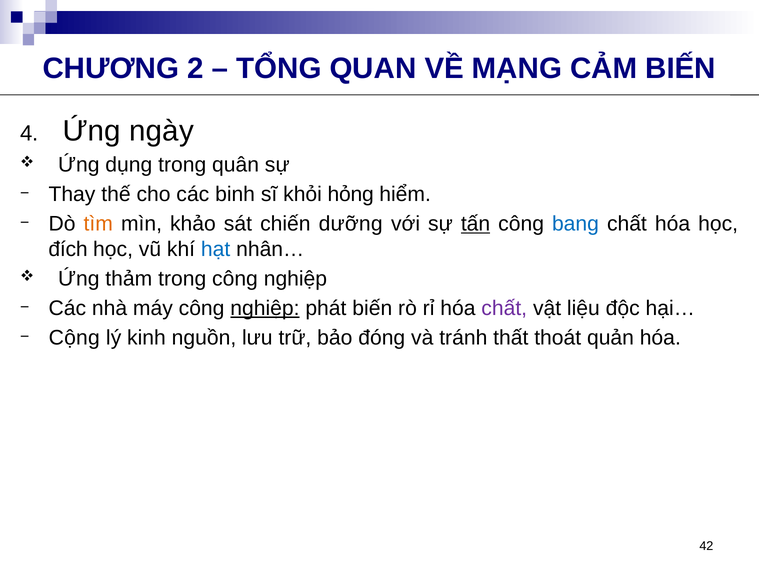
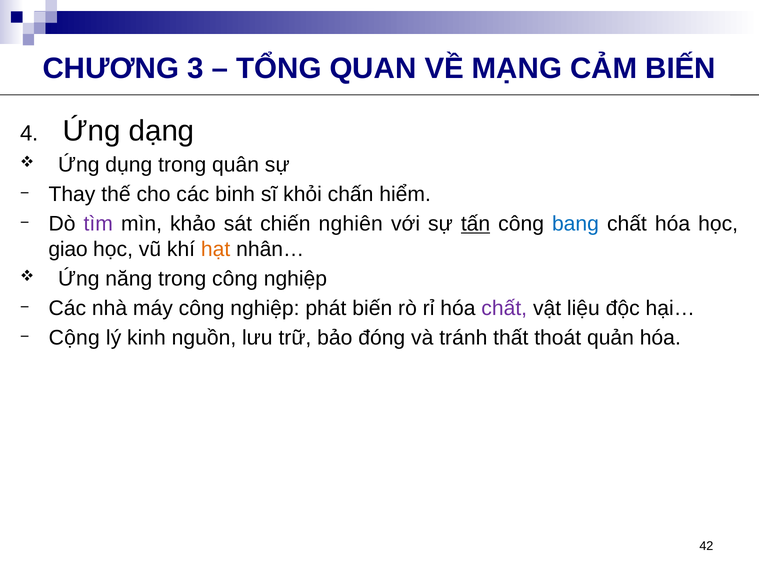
2: 2 -> 3
ngày: ngày -> dạng
hỏng: hỏng -> chấn
tìm colour: orange -> purple
dưỡng: dưỡng -> nghiên
đích: đích -> giao
hạt colour: blue -> orange
thảm: thảm -> năng
nghiệp at (265, 308) underline: present -> none
